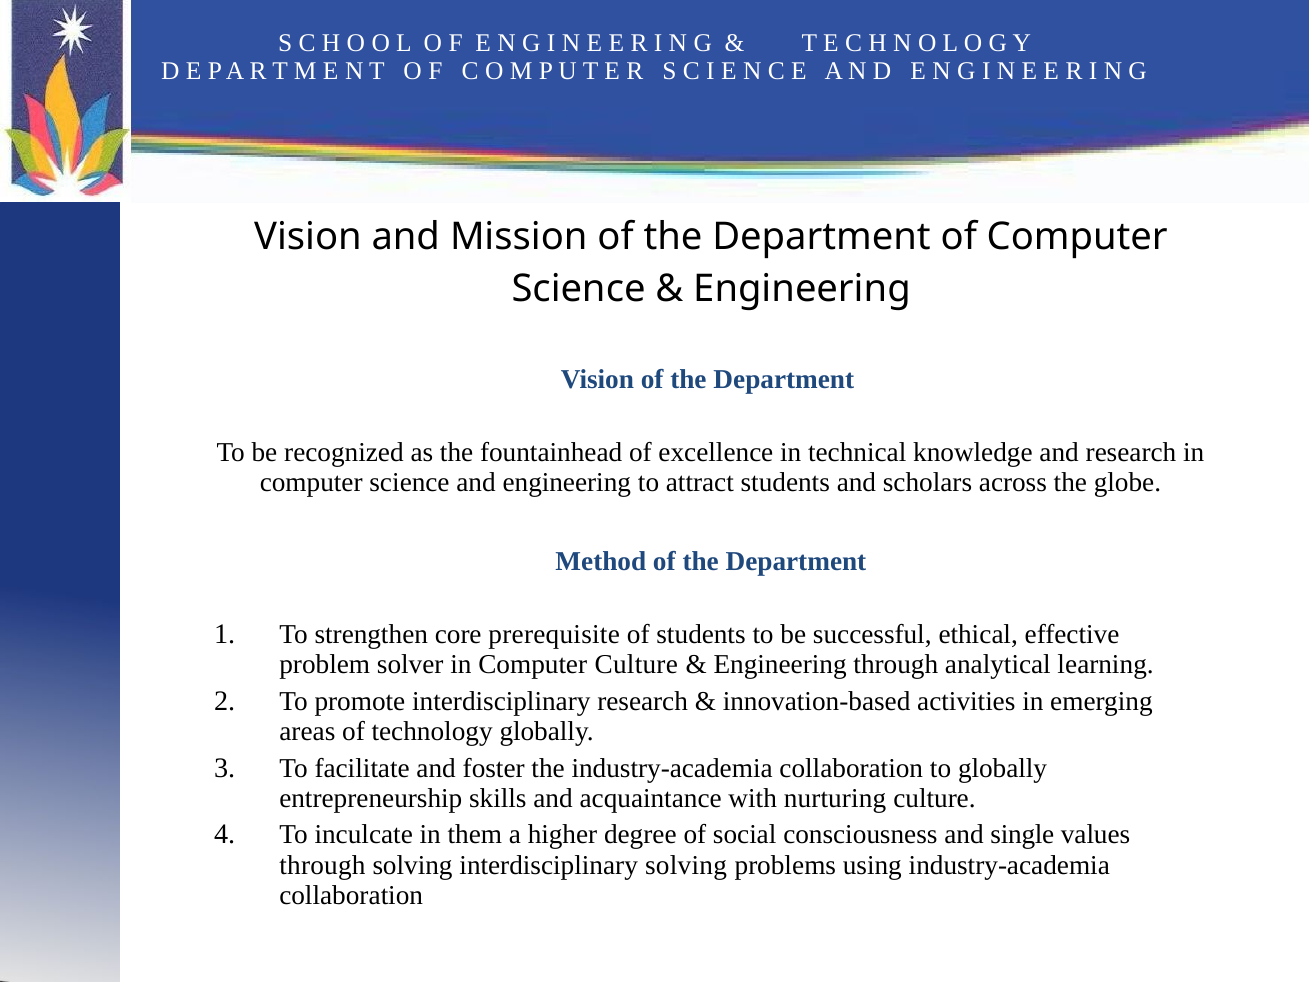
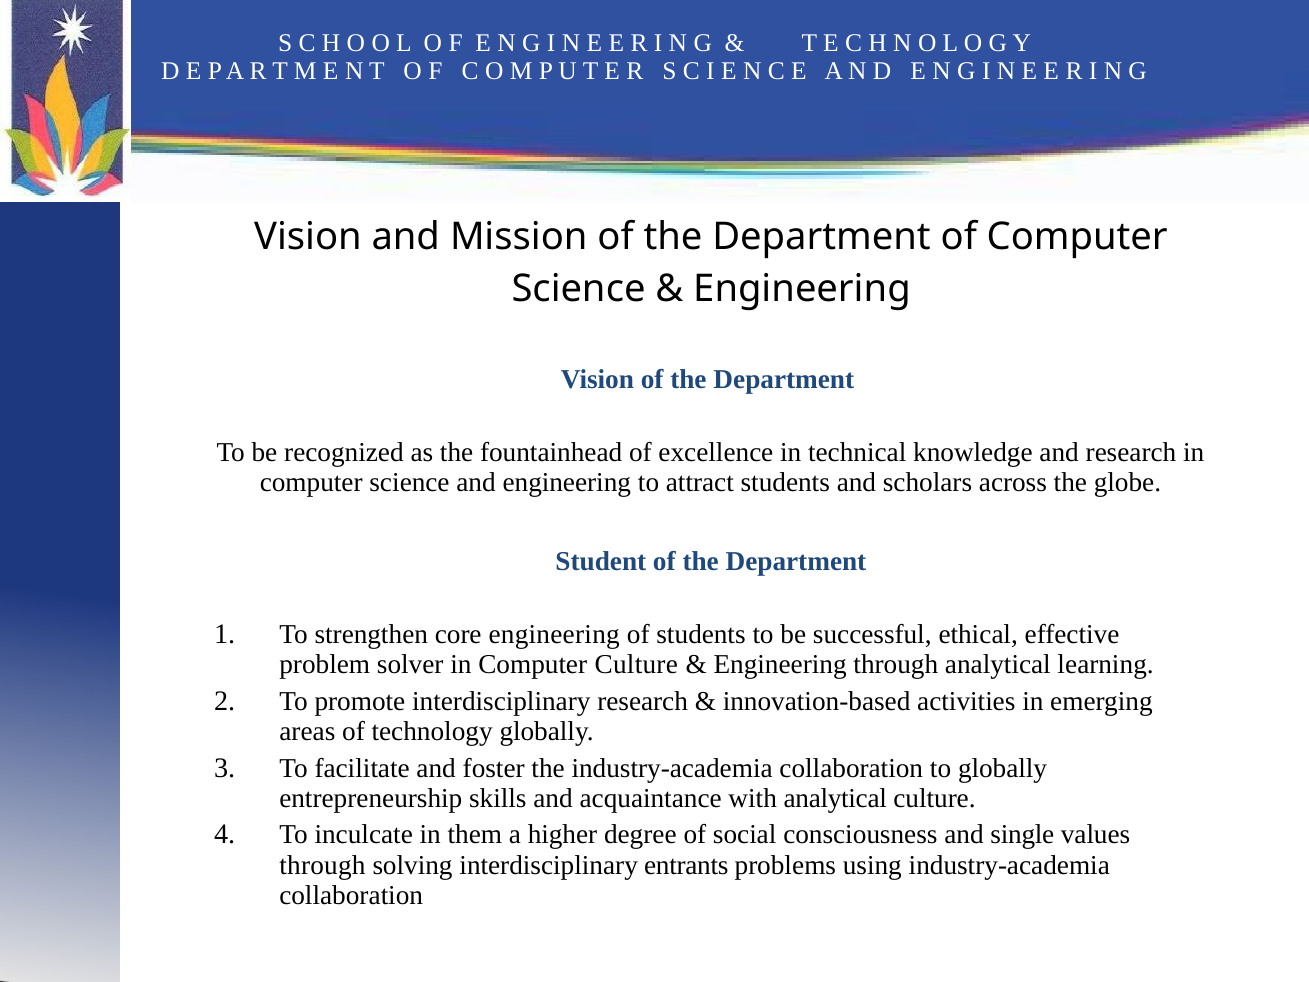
Method: Method -> Student
core prerequisite: prerequisite -> engineering
with nurturing: nurturing -> analytical
interdisciplinary solving: solving -> entrants
